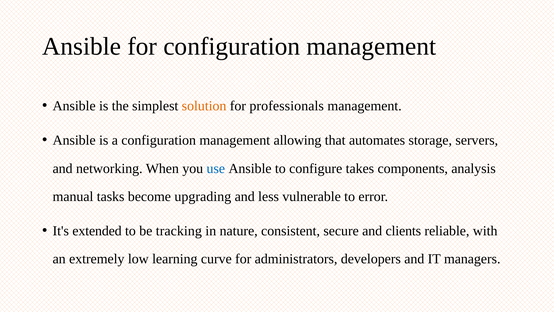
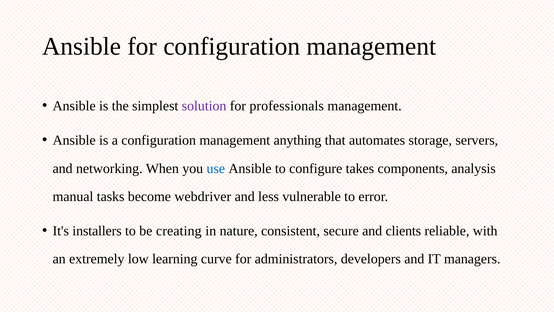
solution colour: orange -> purple
allowing: allowing -> anything
upgrading: upgrading -> webdriver
extended: extended -> installers
tracking: tracking -> creating
